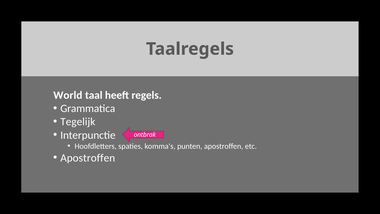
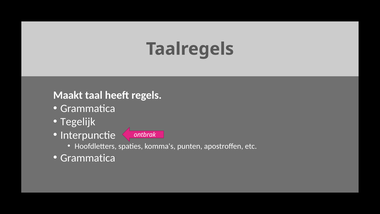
World: World -> Maakt
Apostroffen at (88, 158): Apostroffen -> Grammatica
